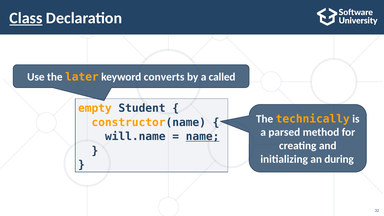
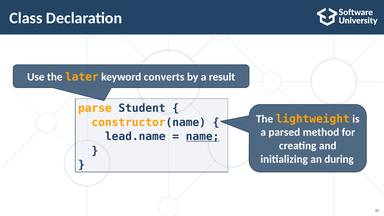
Class underline: present -> none
called: called -> result
empty: empty -> parse
technically: technically -> lightweight
will.name: will.name -> lead.name
